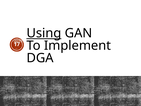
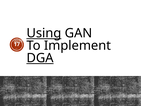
DGA underline: none -> present
